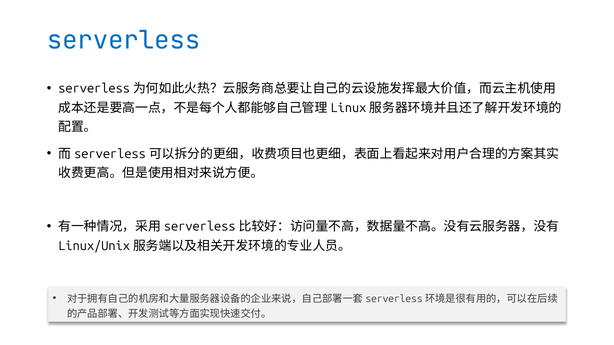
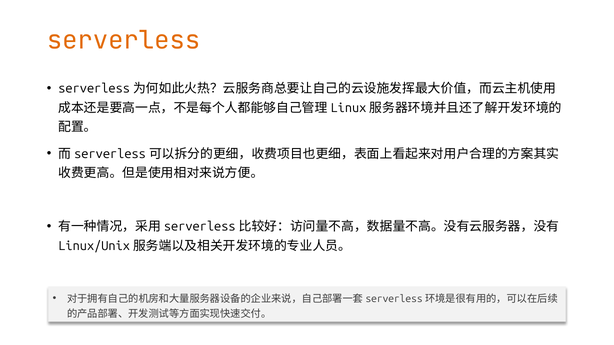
serverless colour: blue -> orange
